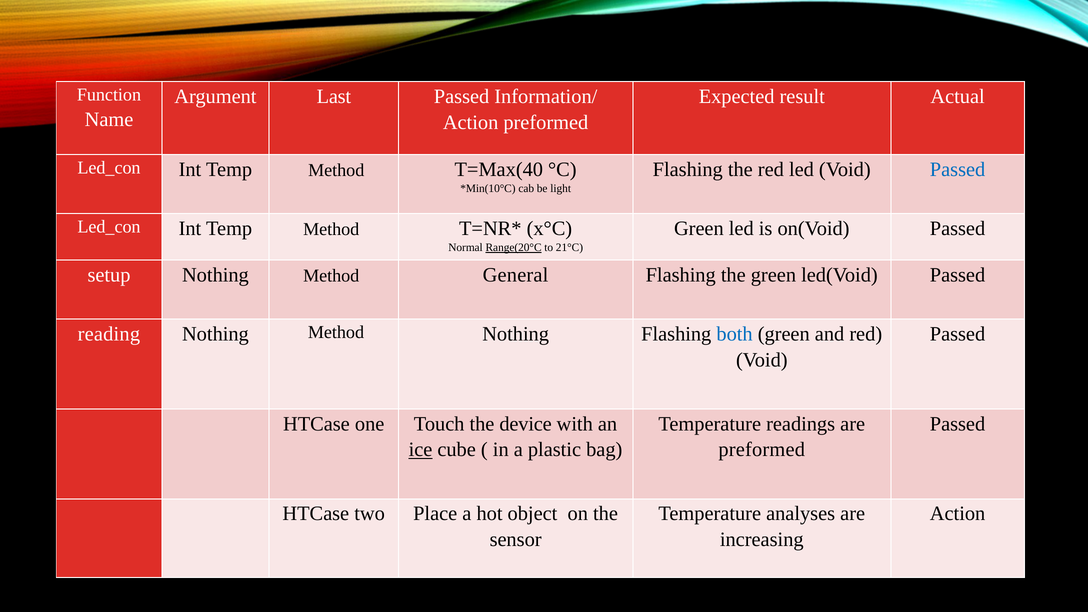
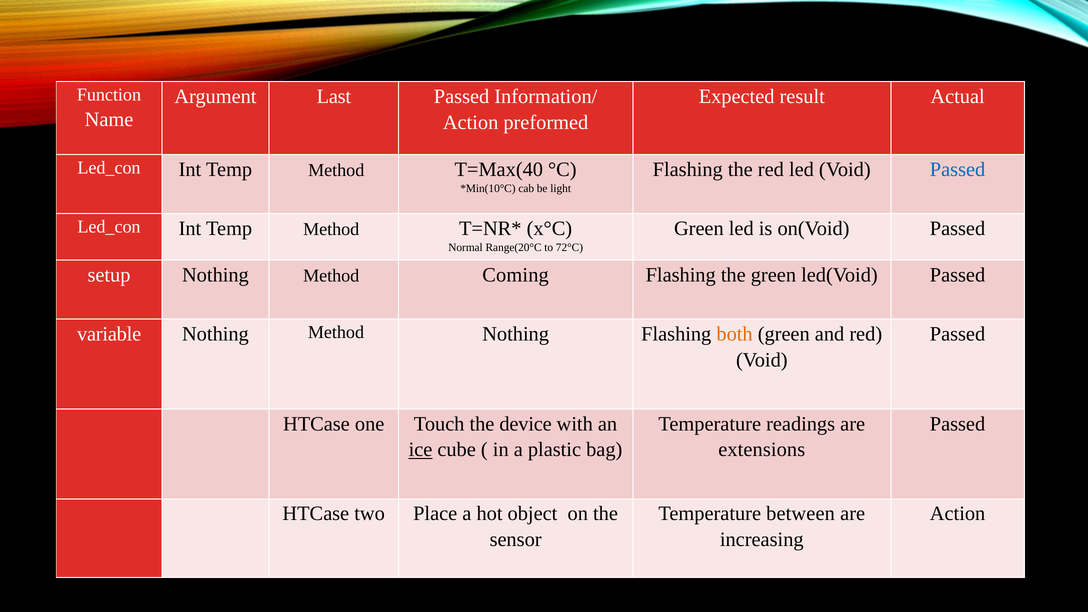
Range(20°C underline: present -> none
21°C: 21°C -> 72°C
General: General -> Coming
reading: reading -> variable
both colour: blue -> orange
preformed at (762, 450): preformed -> extensions
analyses: analyses -> between
